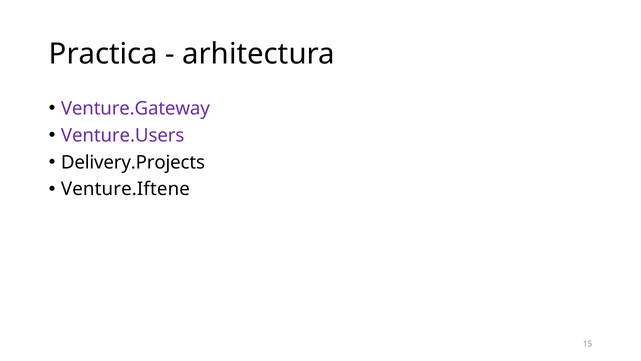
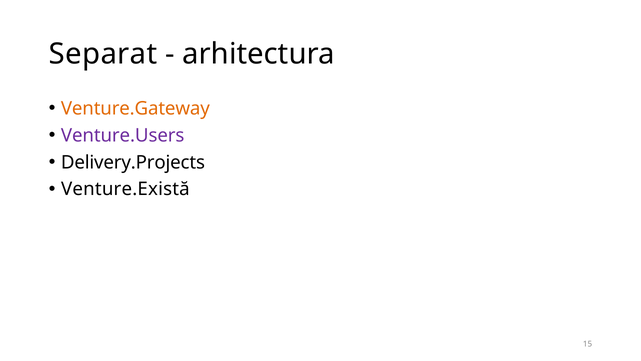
Practica: Practica -> Separat
Venture.Gateway colour: purple -> orange
Venture.Iftene: Venture.Iftene -> Venture.Există
